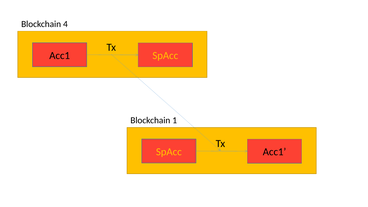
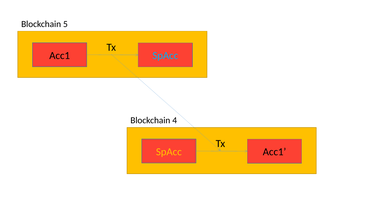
4: 4 -> 5
SpAcc at (165, 56) colour: yellow -> light blue
1: 1 -> 4
